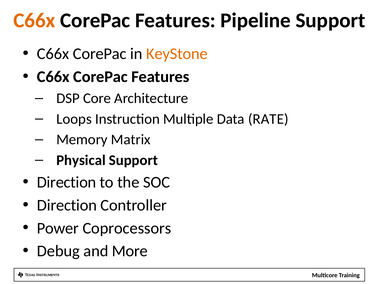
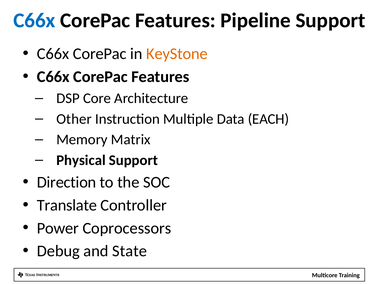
C66x at (34, 20) colour: orange -> blue
Loops: Loops -> Other
RATE: RATE -> EACH
Direction at (67, 205): Direction -> Translate
More: More -> State
